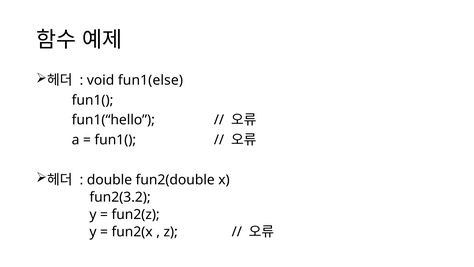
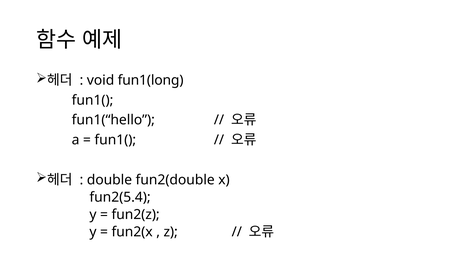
fun1(else: fun1(else -> fun1(long
fun2(3.2: fun2(3.2 -> fun2(5.4
